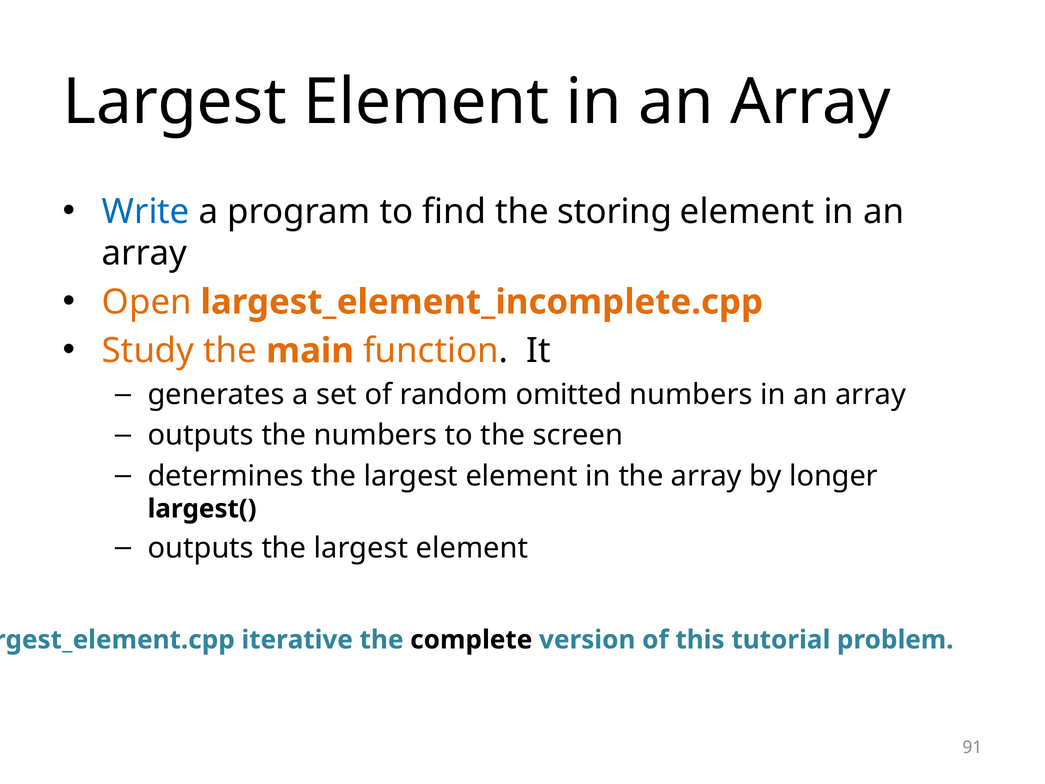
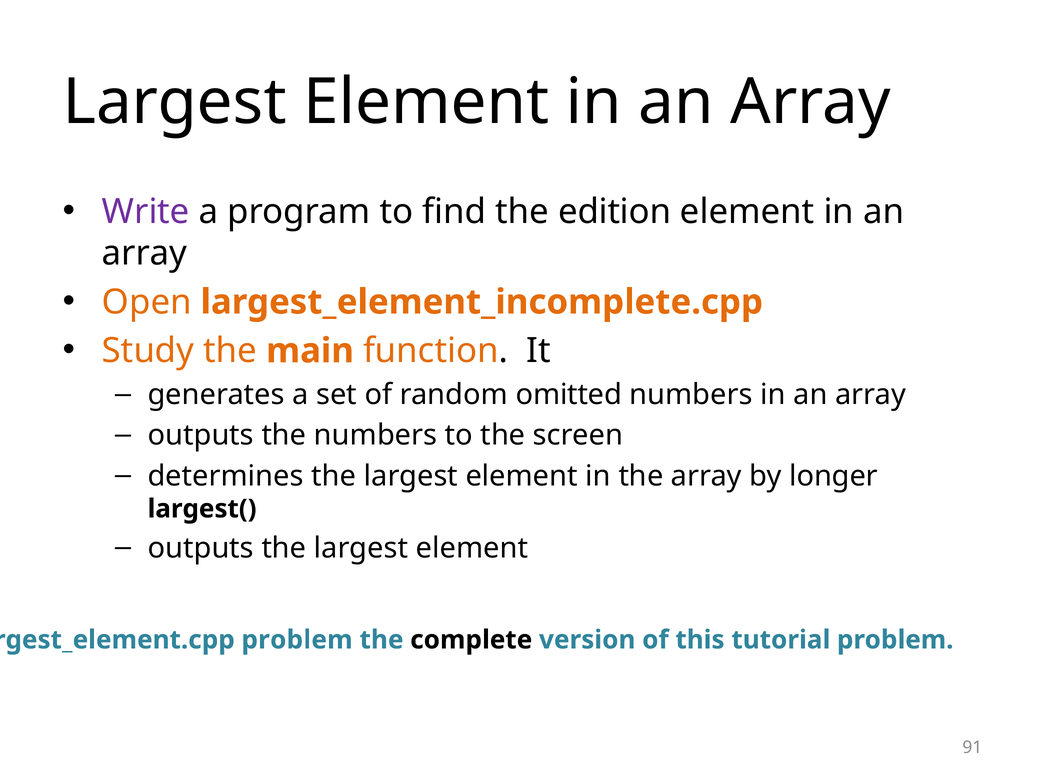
Write colour: blue -> purple
storing: storing -> edition
iterative at (297, 640): iterative -> problem
